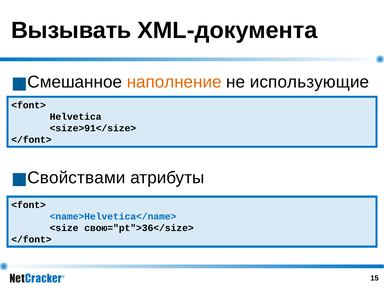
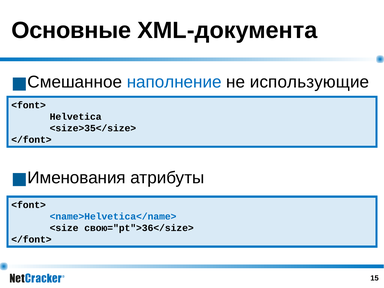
Вызывать: Вызывать -> Основные
наполнение colour: orange -> blue
<size>91</size>: <size>91</size> -> <size>35</size>
Свойствами: Свойствами -> Именования
